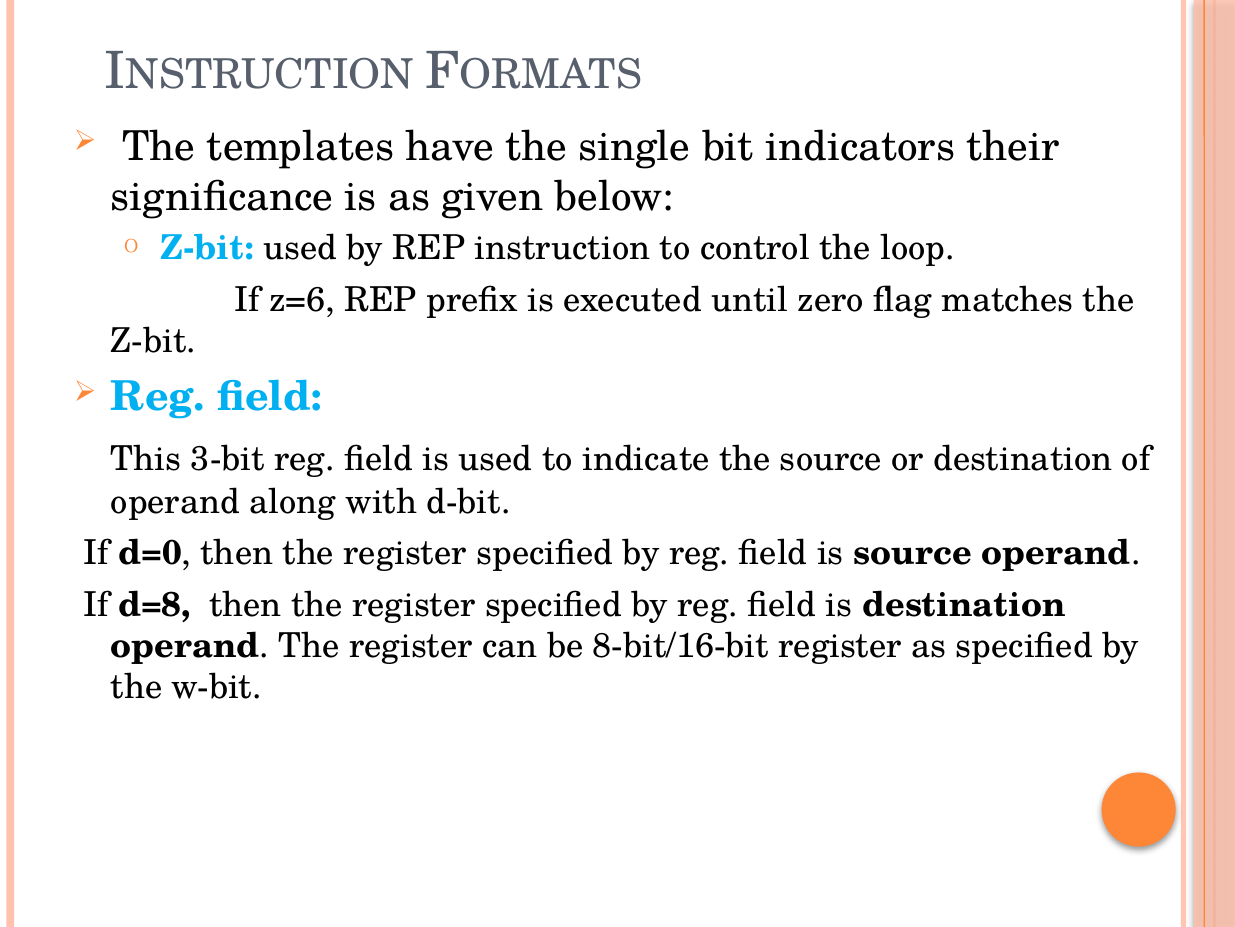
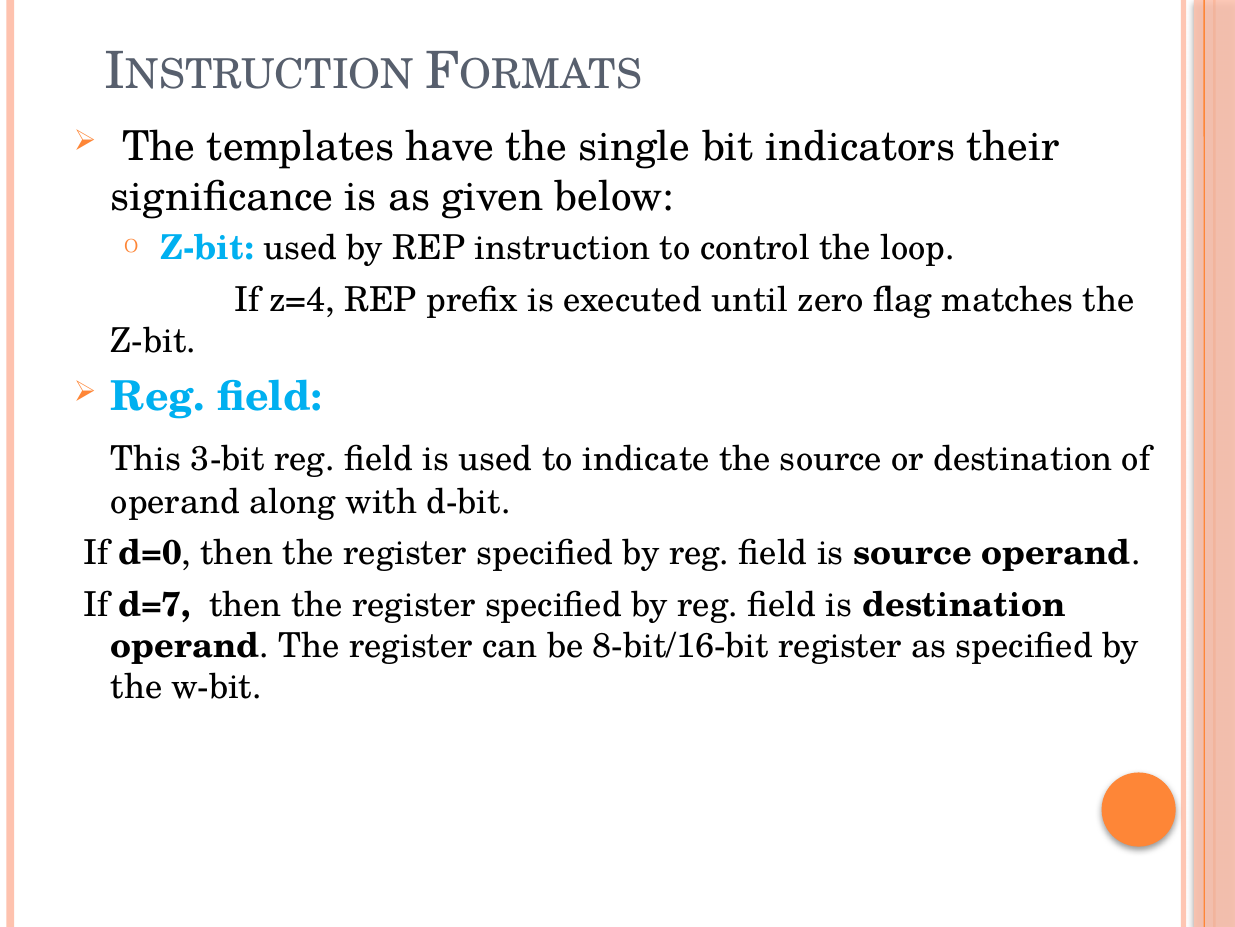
z=6: z=6 -> z=4
d=8: d=8 -> d=7
